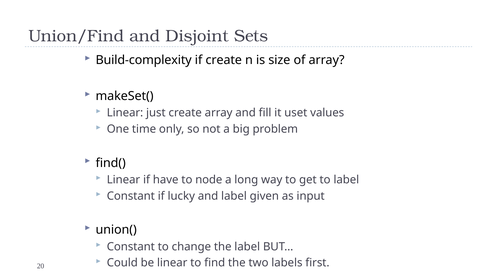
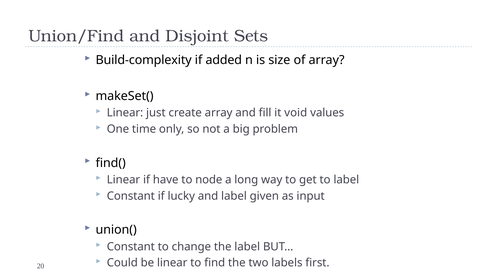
if create: create -> added
uset: uset -> void
